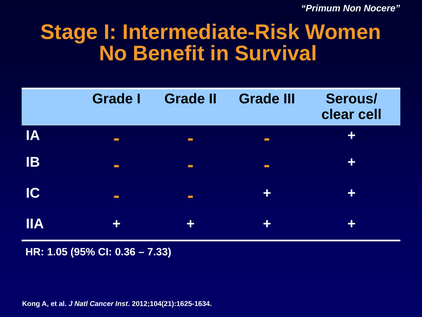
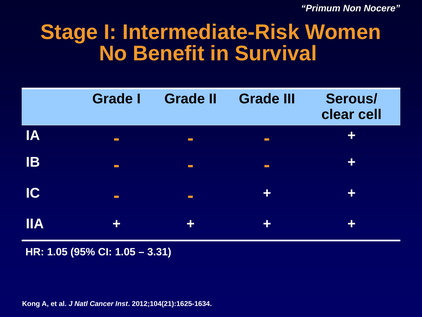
CI 0.36: 0.36 -> 1.05
7.33: 7.33 -> 3.31
